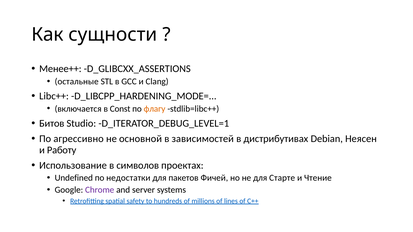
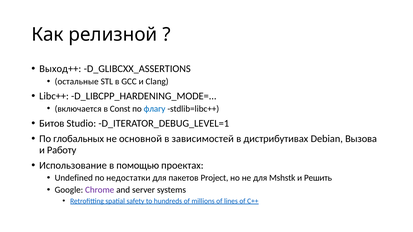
сущности: сущности -> релизной
Менее++: Менее++ -> Выход++
флагу colour: orange -> blue
агрессивно: агрессивно -> глобальных
Неясен: Неясен -> Вызова
символов: символов -> помощью
Фичей: Фичей -> Project
Старте: Старте -> Mshstk
Чтение: Чтение -> Решить
